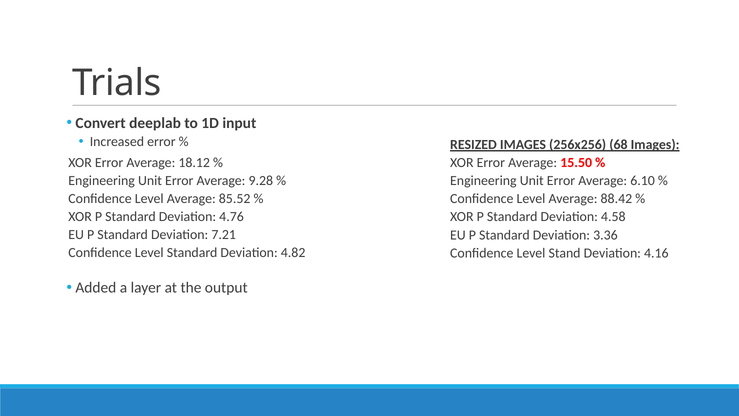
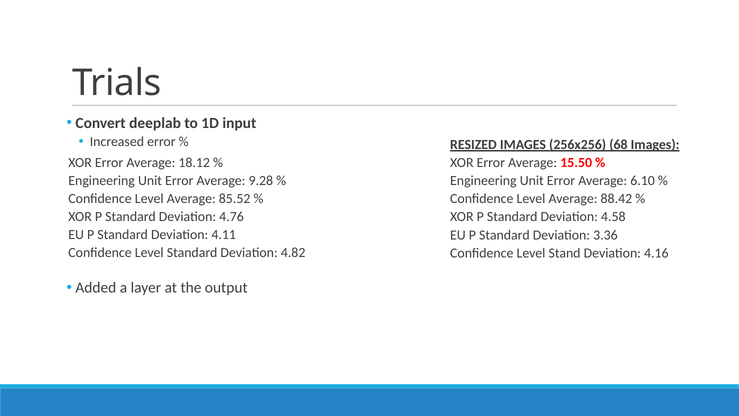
7.21: 7.21 -> 4.11
